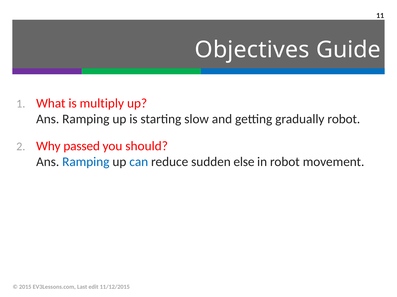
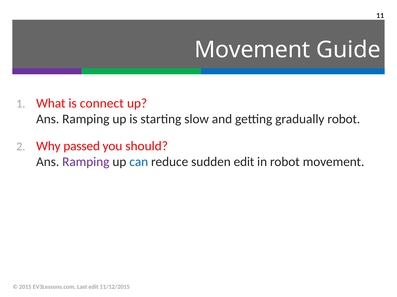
Objectives at (252, 50): Objectives -> Movement
multiply: multiply -> connect
Ramping at (86, 162) colour: blue -> purple
sudden else: else -> edit
